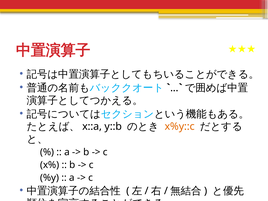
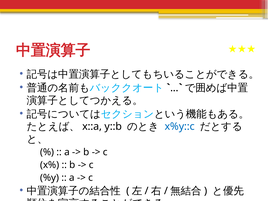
x%y::c colour: orange -> blue
